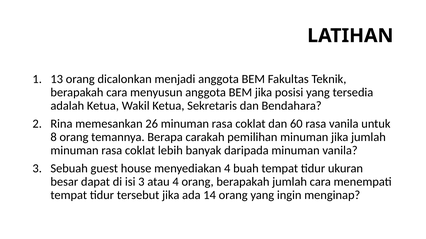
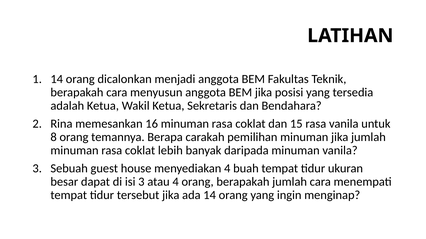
13 at (57, 79): 13 -> 14
26: 26 -> 16
60: 60 -> 15
